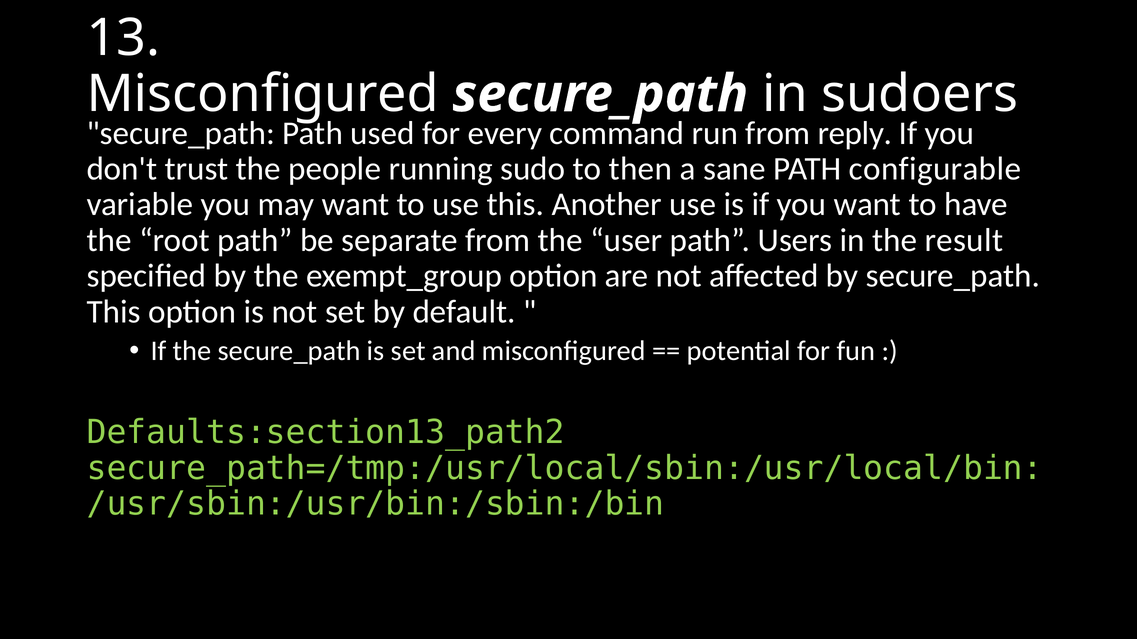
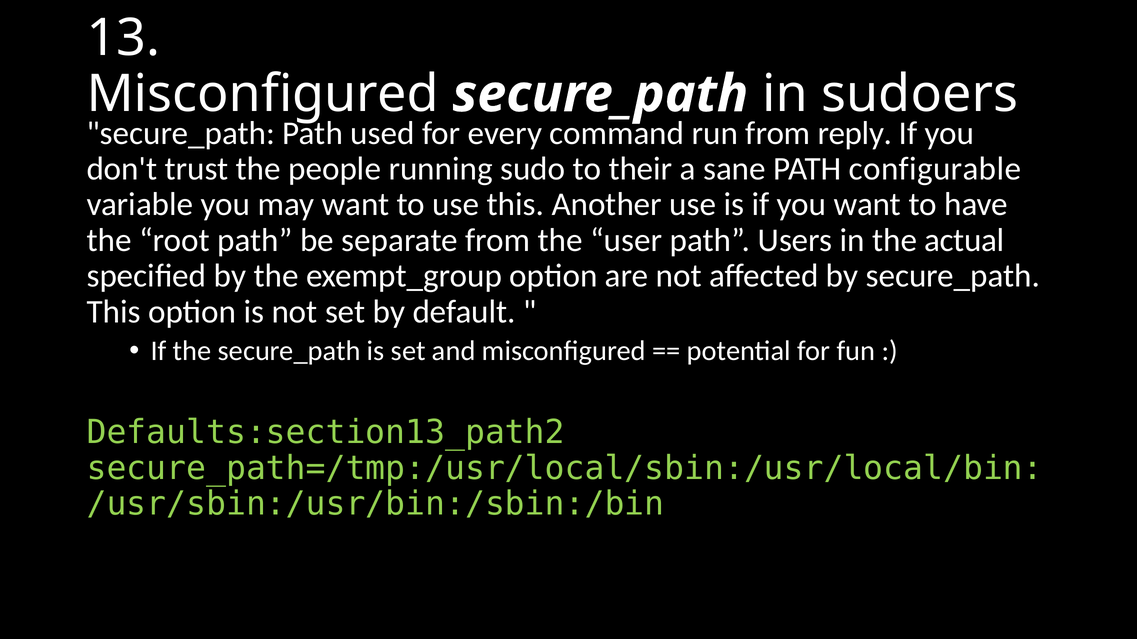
then: then -> their
result: result -> actual
